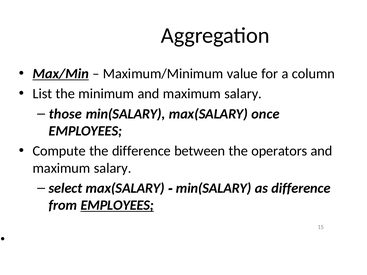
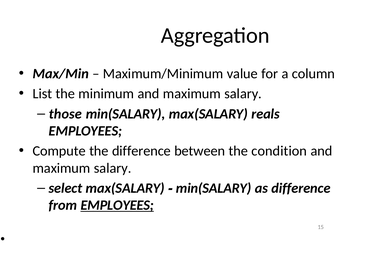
Max/Min underline: present -> none
once: once -> reals
operators: operators -> condition
